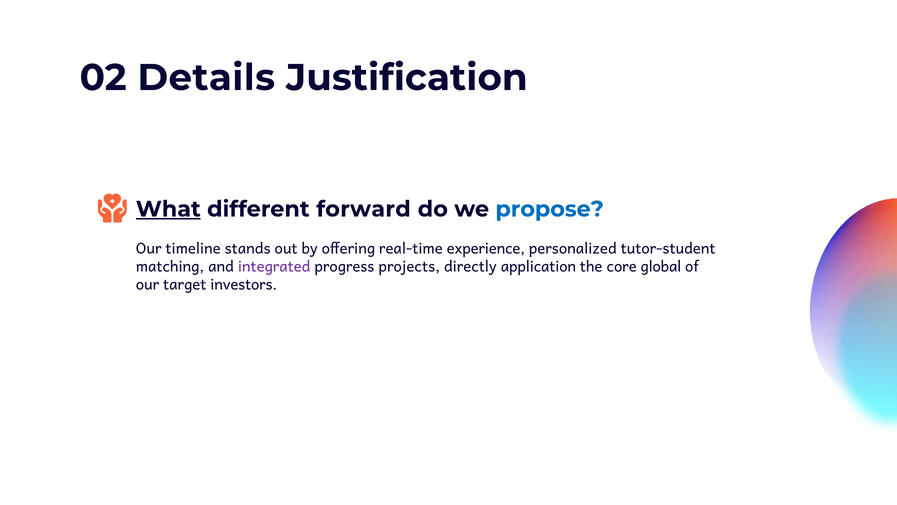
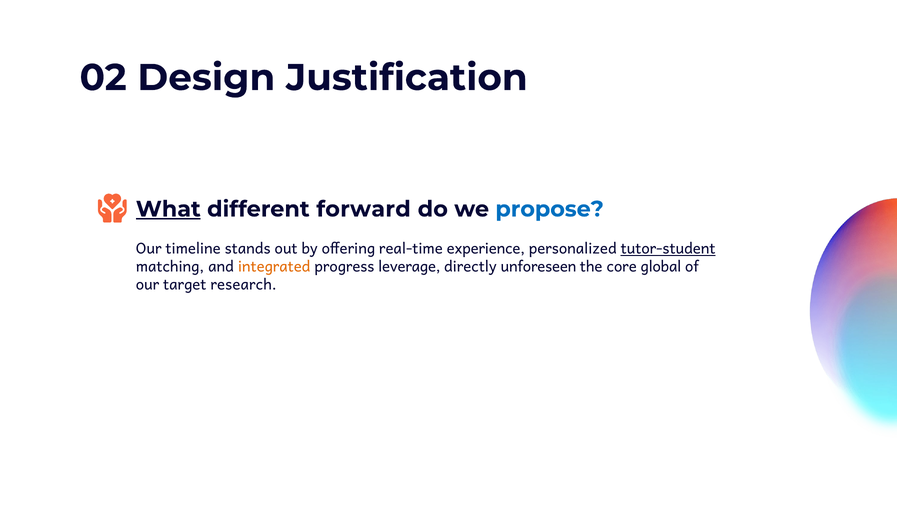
Details: Details -> Design
tutor-student underline: none -> present
integrated colour: purple -> orange
projects: projects -> leverage
application: application -> unforeseen
investors: investors -> research
